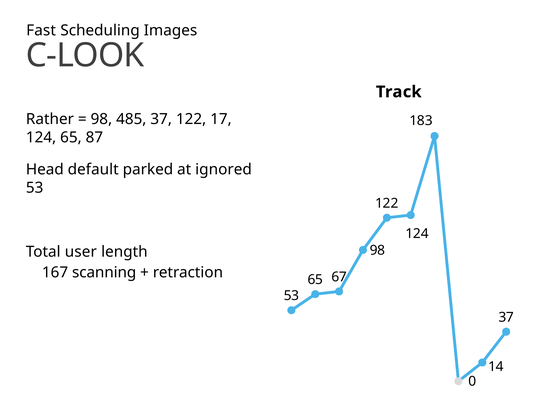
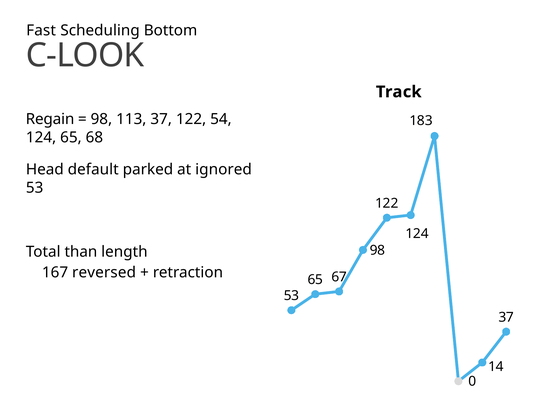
Images: Images -> Bottom
Rather: Rather -> Regain
485: 485 -> 113
17: 17 -> 54
87: 87 -> 68
user: user -> than
scanning: scanning -> reversed
